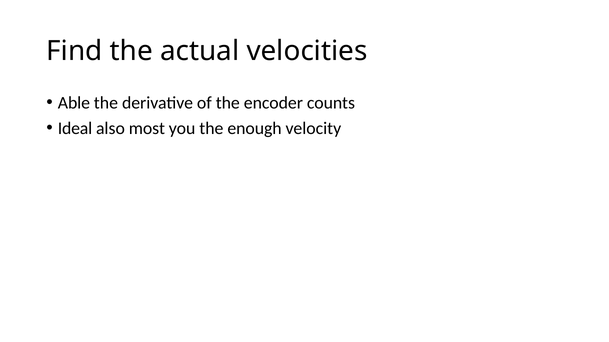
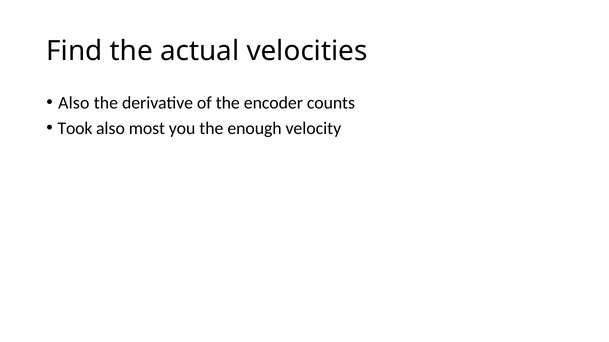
Able at (74, 103): Able -> Also
Ideal: Ideal -> Took
